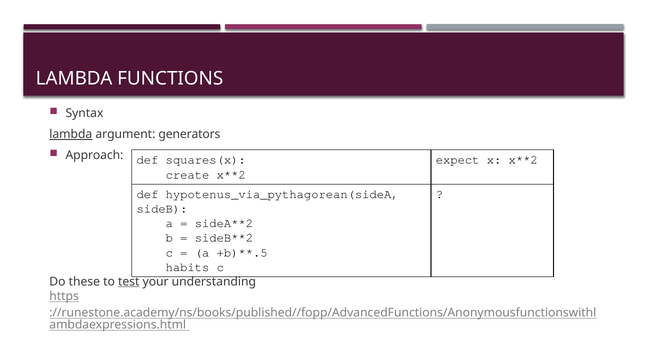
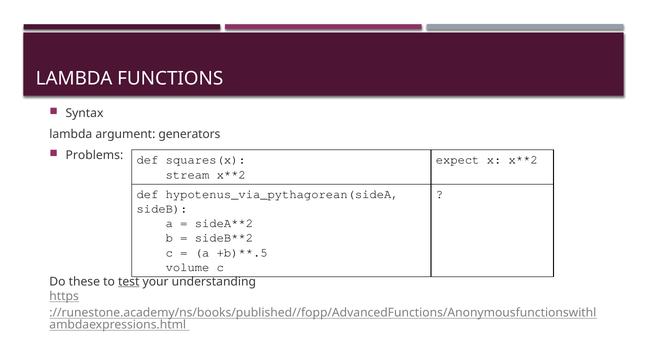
lambda at (71, 134) underline: present -> none
Approach: Approach -> Problems
create: create -> stream
habits: habits -> volume
